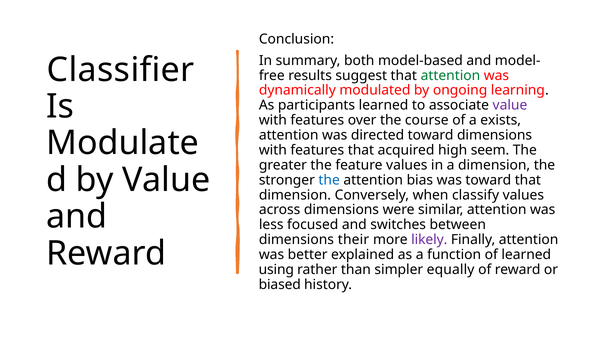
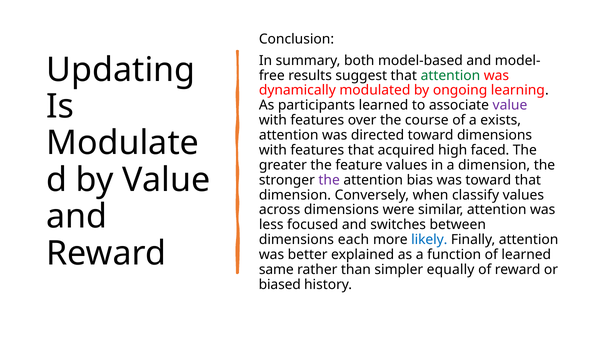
Classifier: Classifier -> Updating
seem: seem -> faced
the at (329, 180) colour: blue -> purple
their: their -> each
likely colour: purple -> blue
using: using -> same
